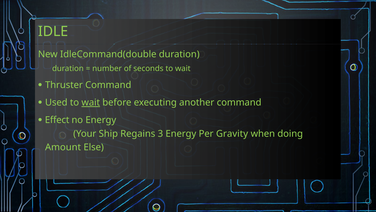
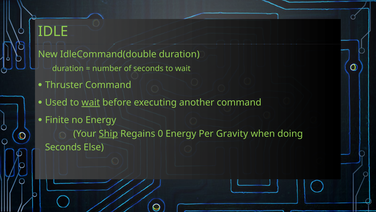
Effect: Effect -> Finite
Ship underline: none -> present
3: 3 -> 0
Amount at (63, 147): Amount -> Seconds
